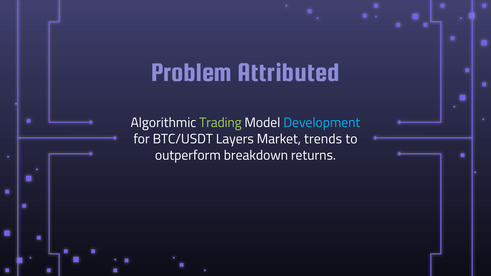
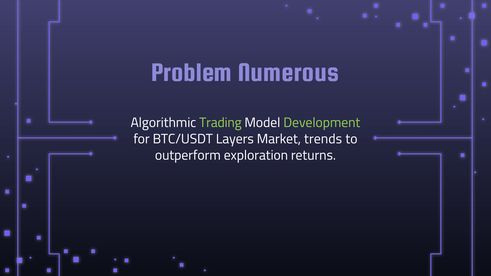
Attributed: Attributed -> Numerous
Development colour: light blue -> light green
breakdown: breakdown -> exploration
